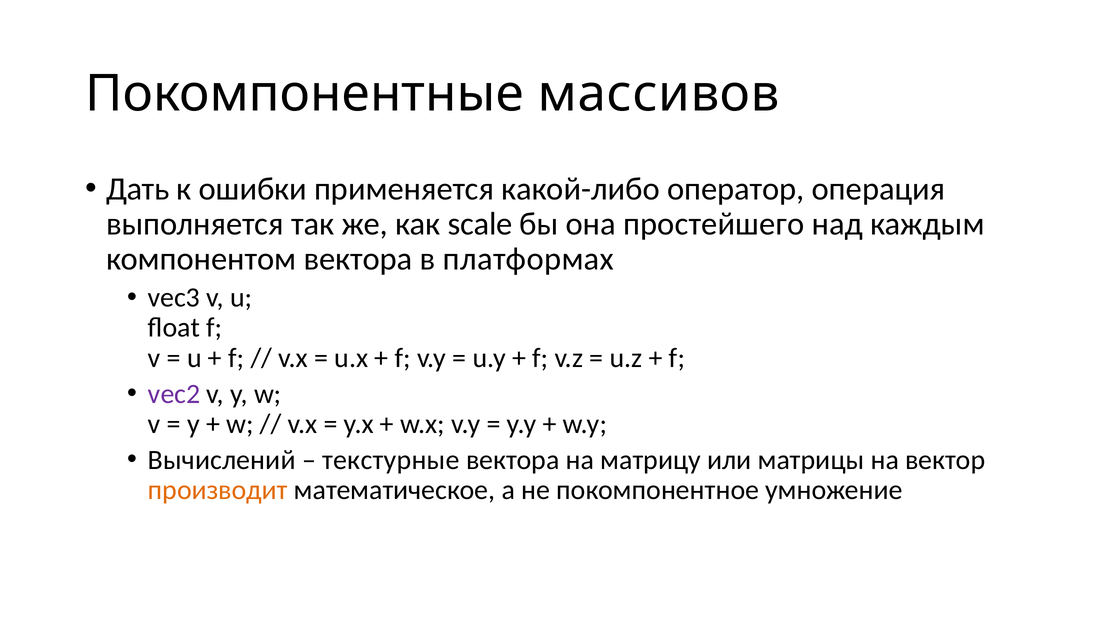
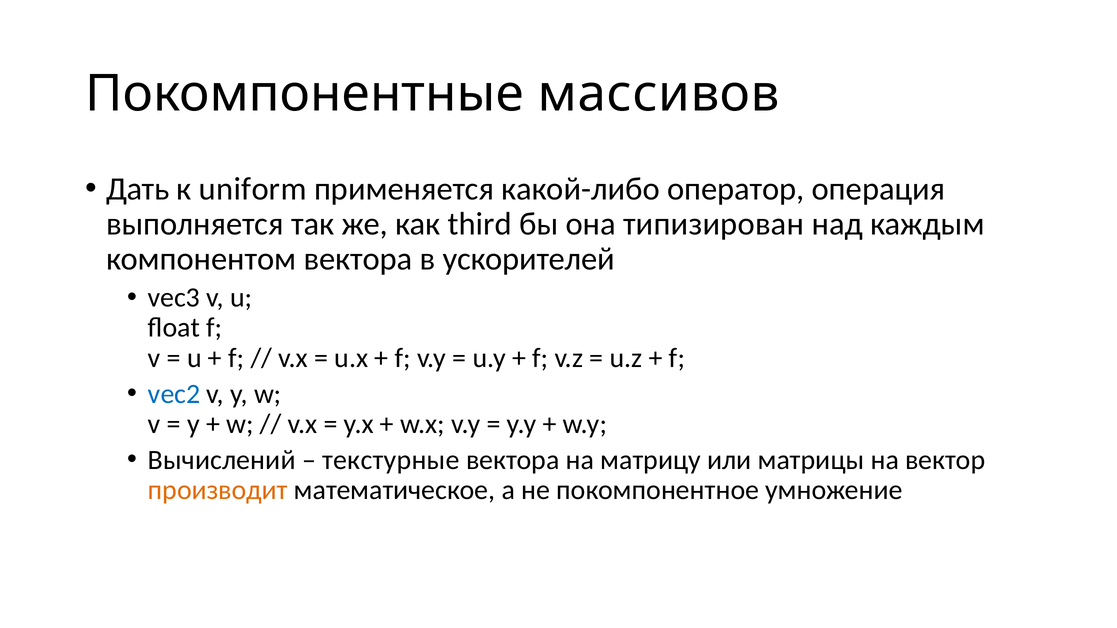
ошибки: ошибки -> uniform
scale: scale -> third
простейшего: простейшего -> типизирован
платформах: платформах -> ускорителей
vec2 colour: purple -> blue
